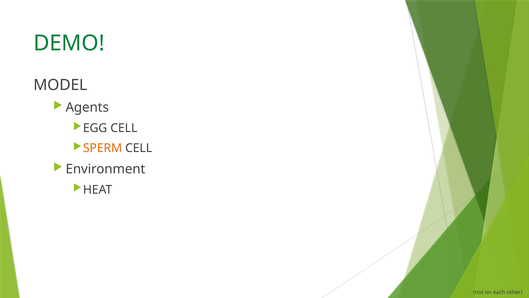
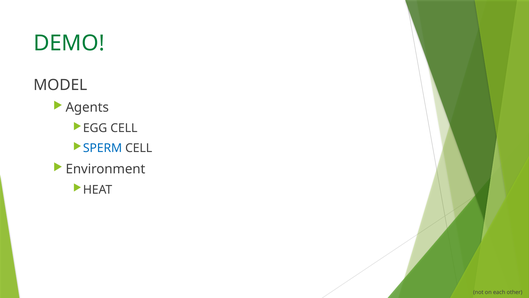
SPERM colour: orange -> blue
